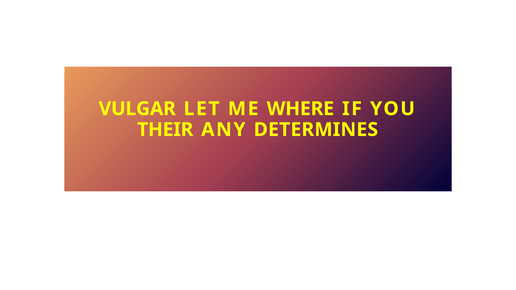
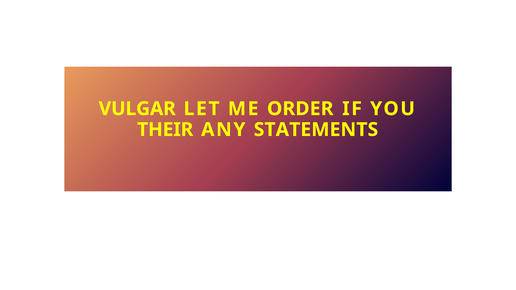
WHERE: WHERE -> ORDER
DETERMINES: DETERMINES -> STATEMENTS
